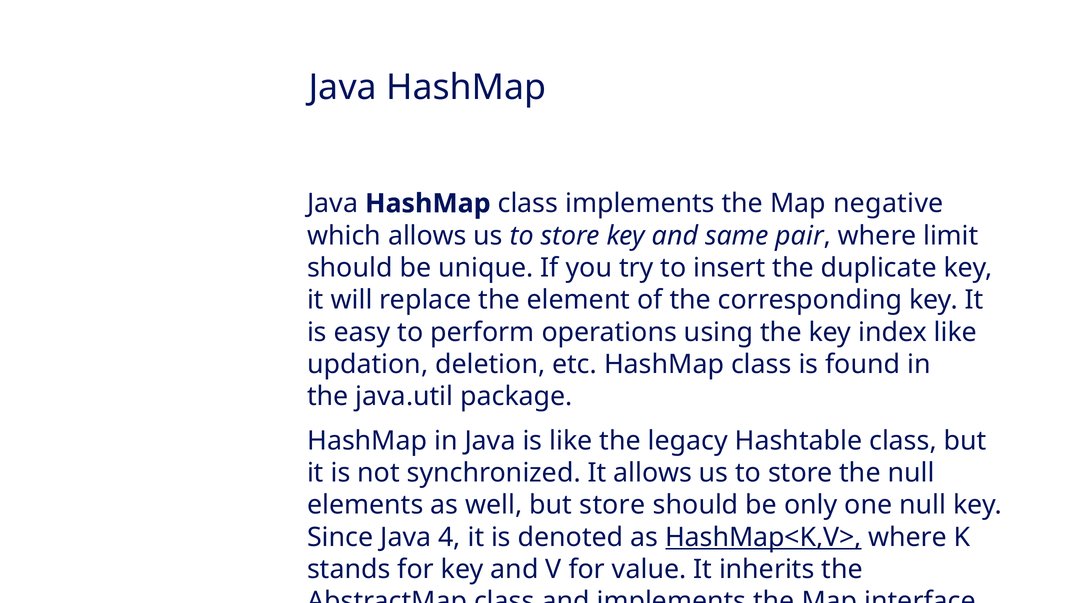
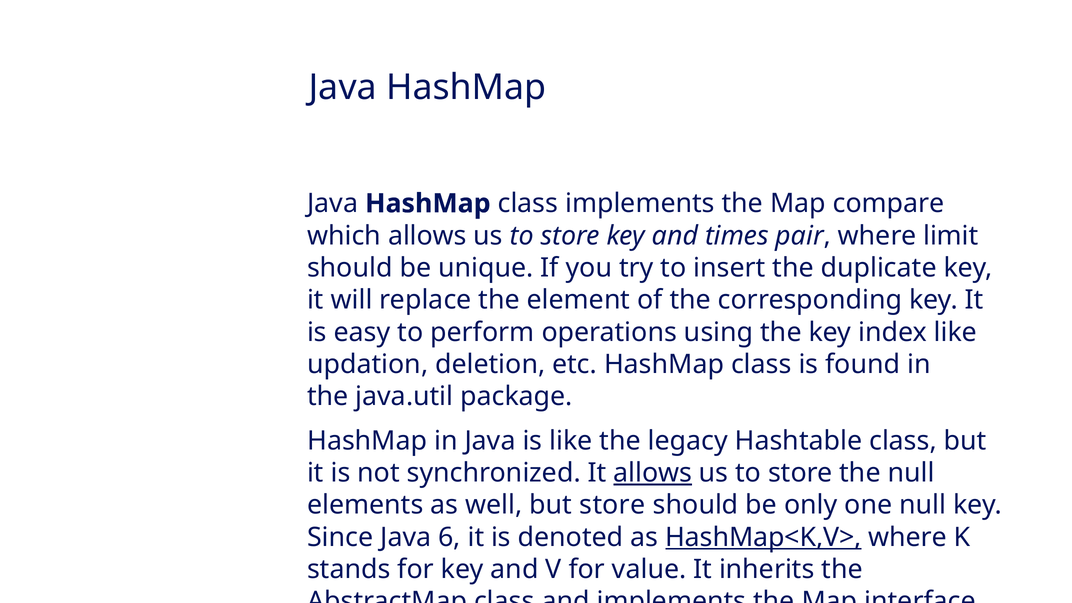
negative: negative -> compare
same: same -> times
allows at (653, 473) underline: none -> present
4: 4 -> 6
